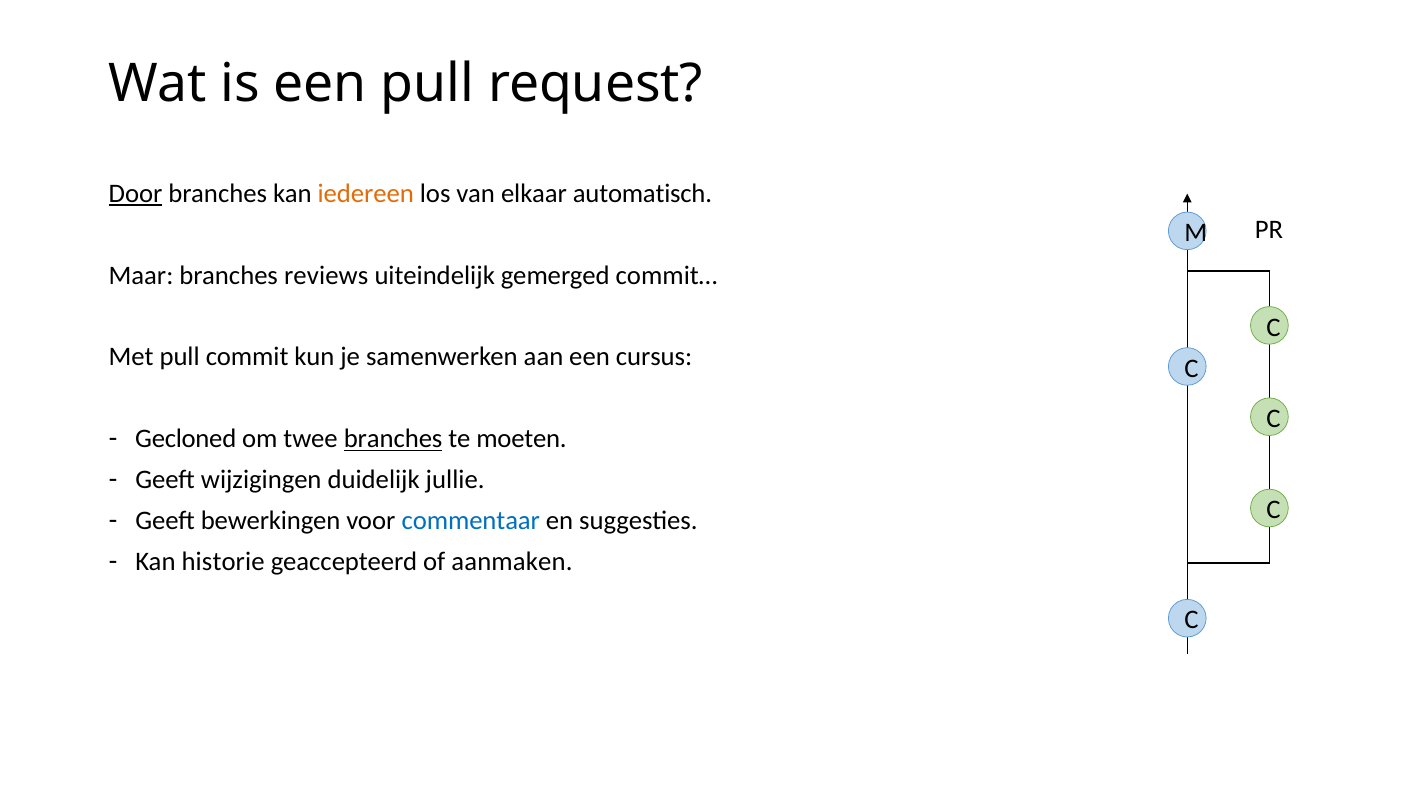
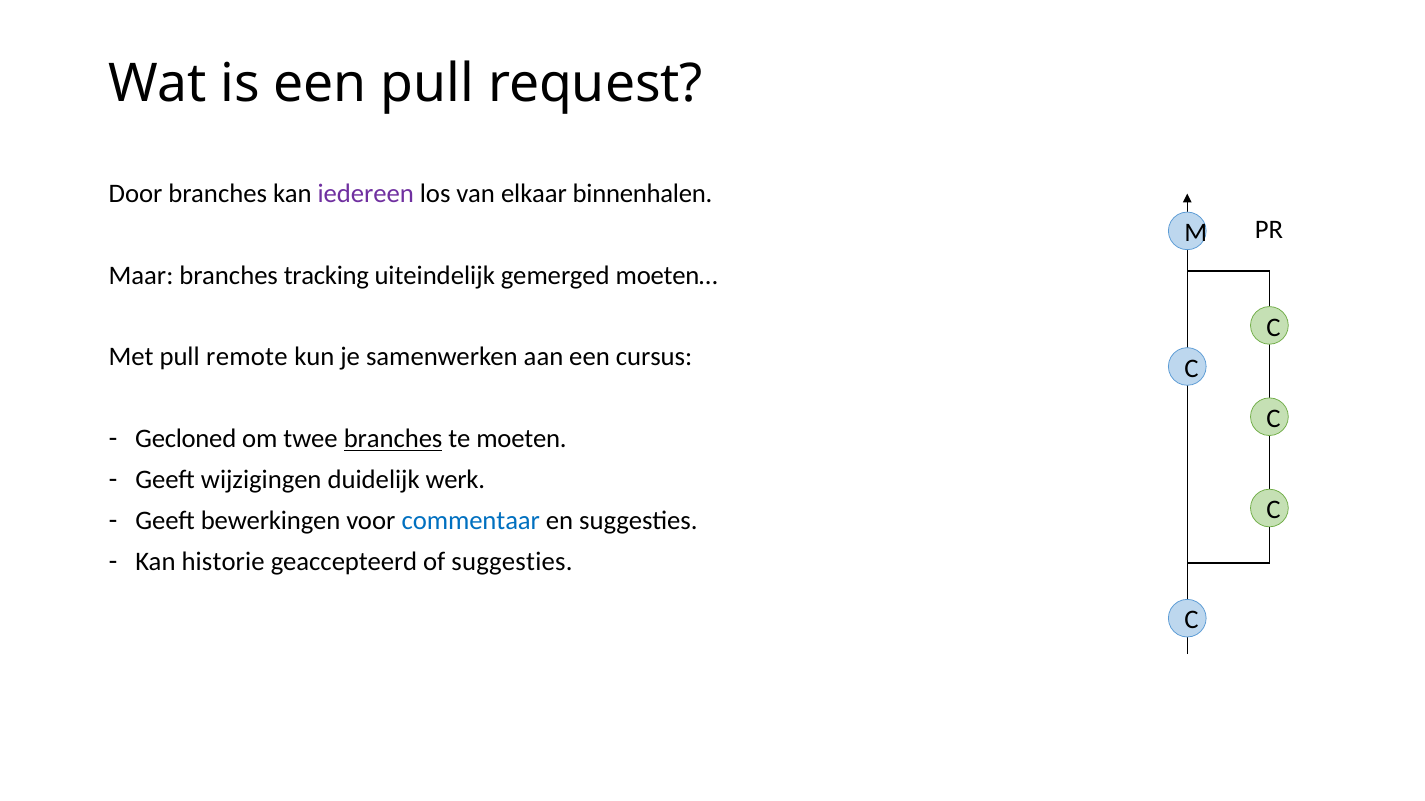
Door underline: present -> none
iedereen colour: orange -> purple
automatisch: automatisch -> binnenhalen
reviews: reviews -> tracking
commit…: commit… -> moeten…
commit: commit -> remote
jullie: jullie -> werk
of aanmaken: aanmaken -> suggesties
